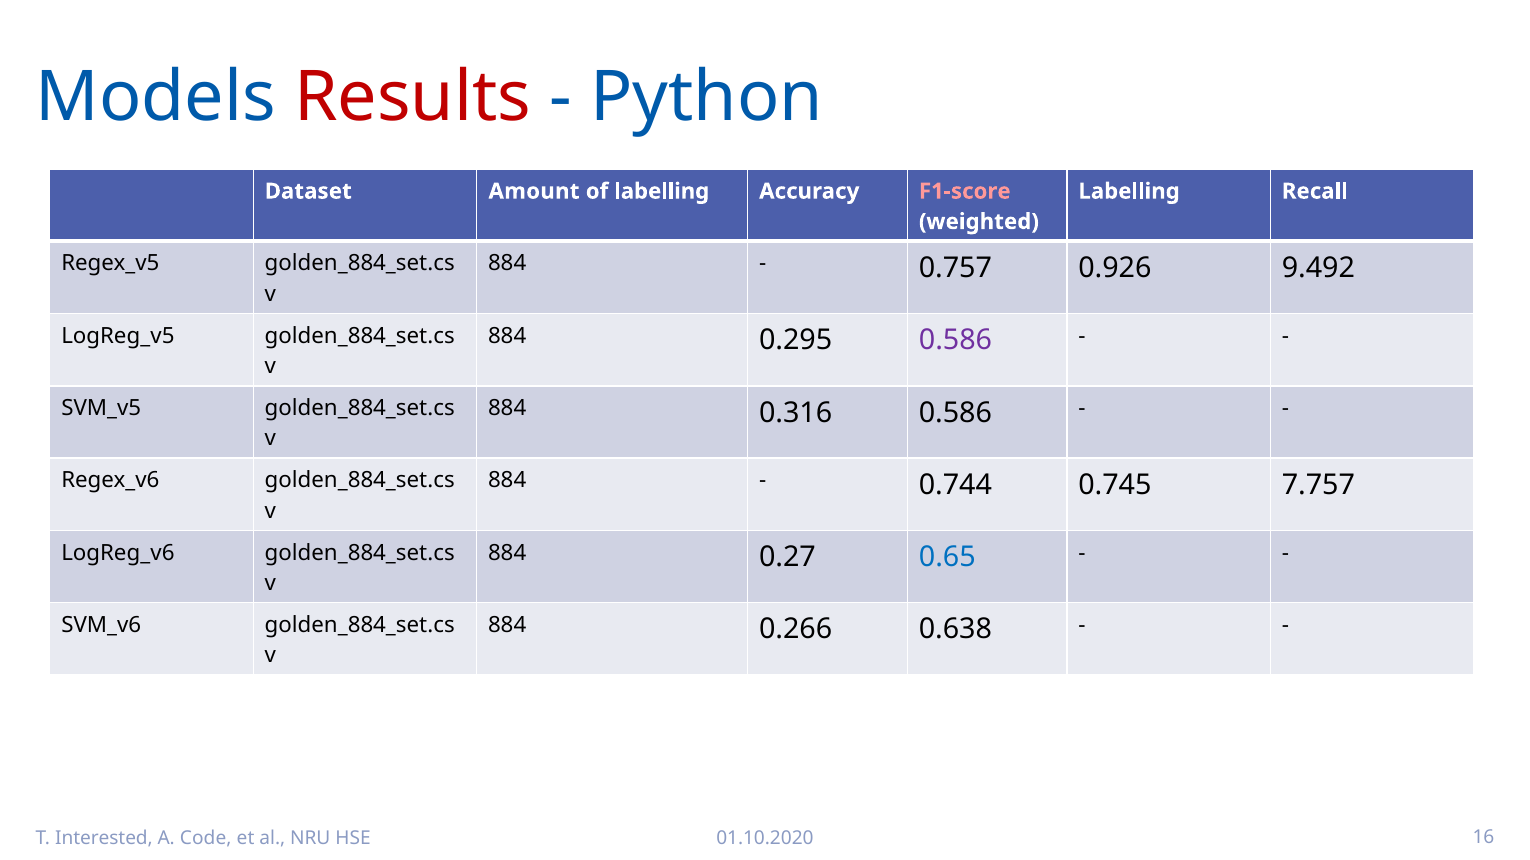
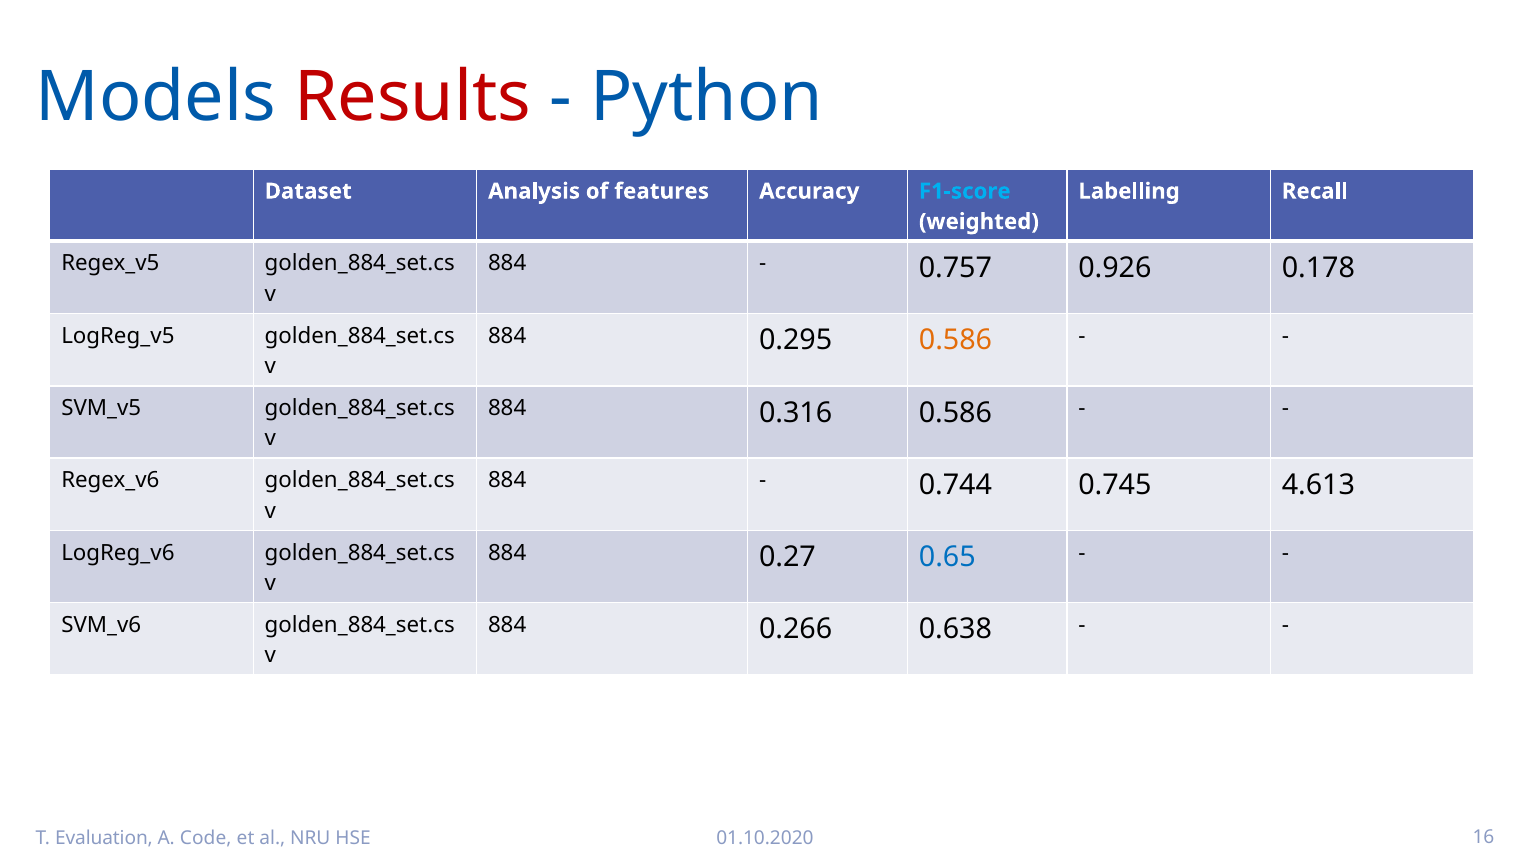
Amount: Amount -> Analysis
of labelling: labelling -> features
F1-score colour: pink -> light blue
9.492: 9.492 -> 0.178
0.586 at (955, 341) colour: purple -> orange
7.757: 7.757 -> 4.613
Interested: Interested -> Evaluation
